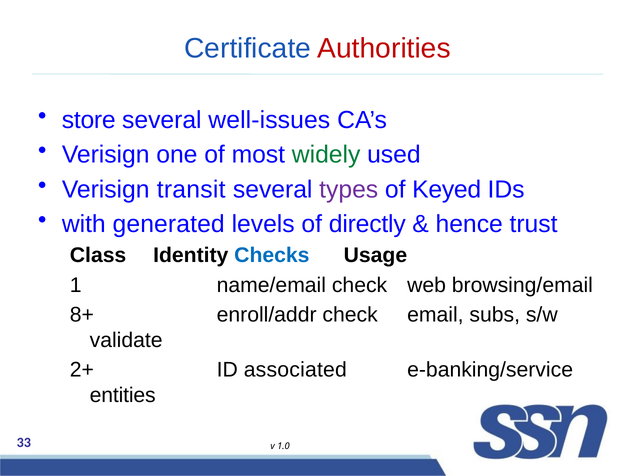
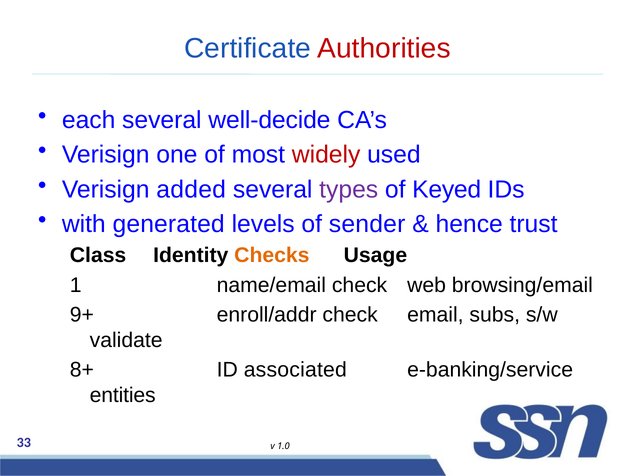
store: store -> each
well-issues: well-issues -> well-decide
widely colour: green -> red
transit: transit -> added
directly: directly -> sender
Checks colour: blue -> orange
8+: 8+ -> 9+
2+: 2+ -> 8+
